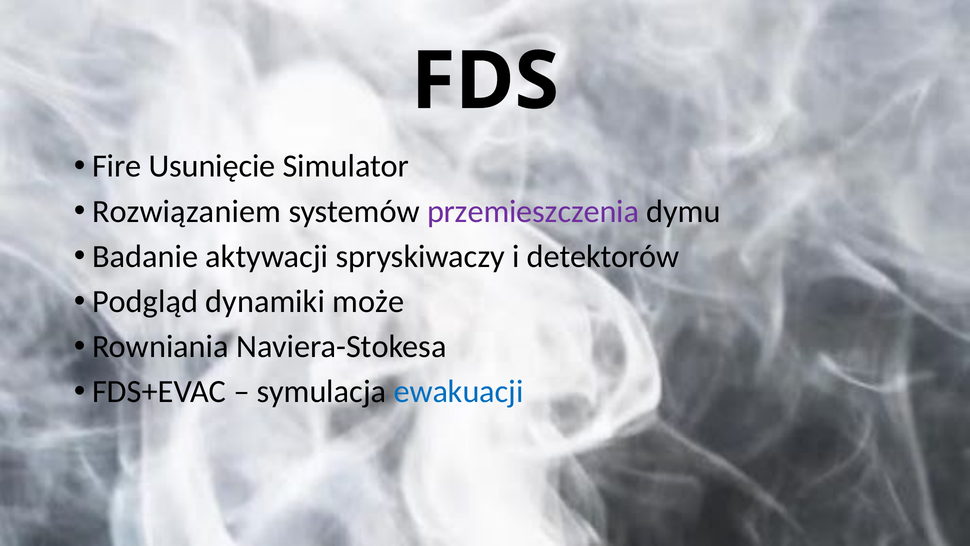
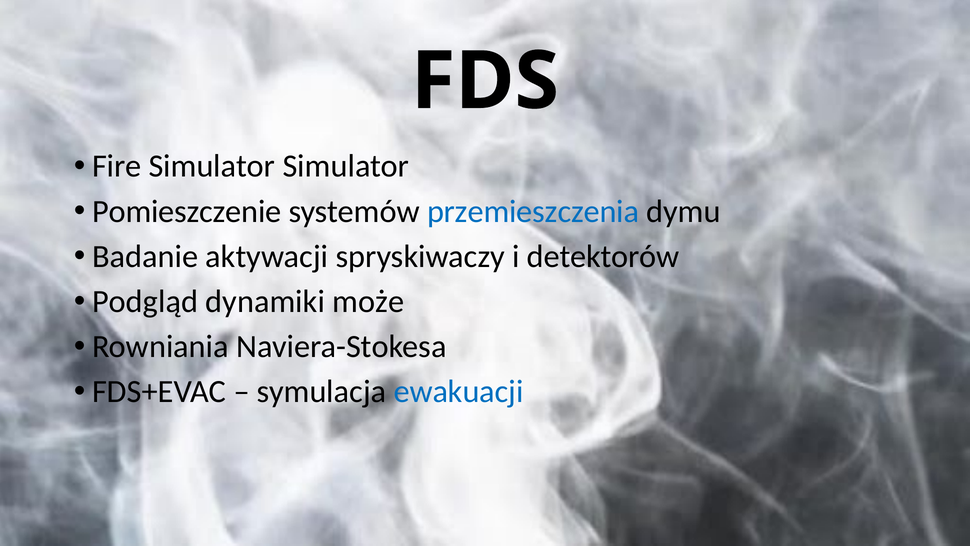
Fire Usunięcie: Usunięcie -> Simulator
Rozwiązaniem: Rozwiązaniem -> Pomieszczenie
przemieszczenia colour: purple -> blue
